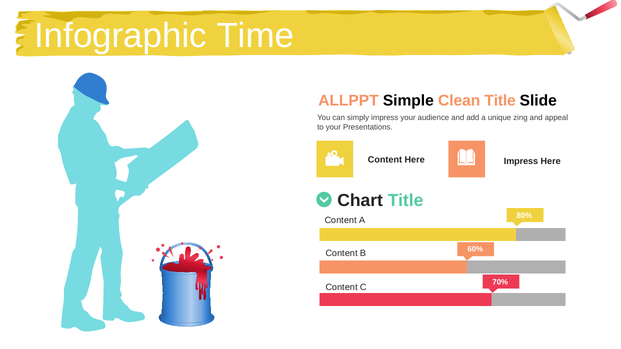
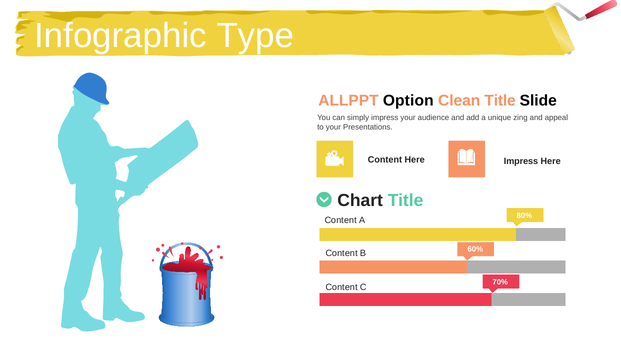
Time: Time -> Type
Simple: Simple -> Option
